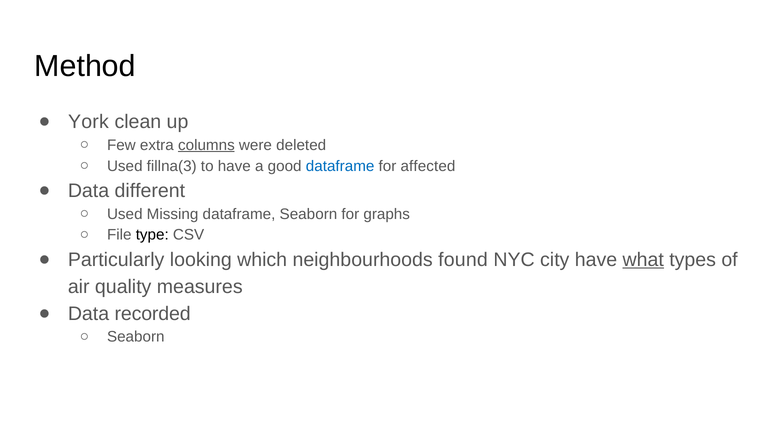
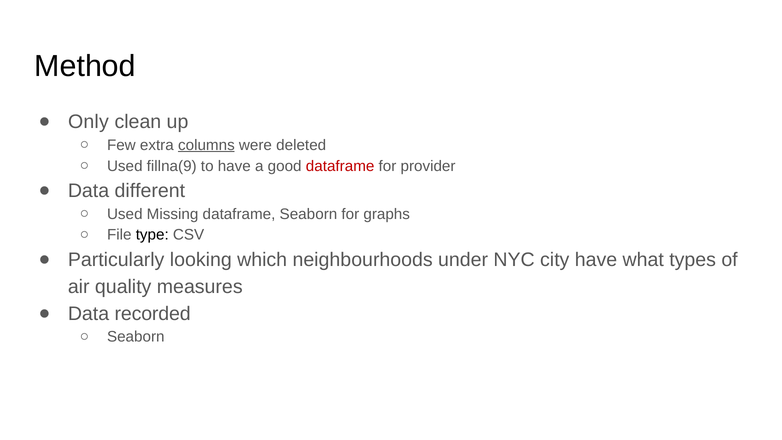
York: York -> Only
fillna(3: fillna(3 -> fillna(9
dataframe at (340, 166) colour: blue -> red
affected: affected -> provider
found: found -> under
what underline: present -> none
